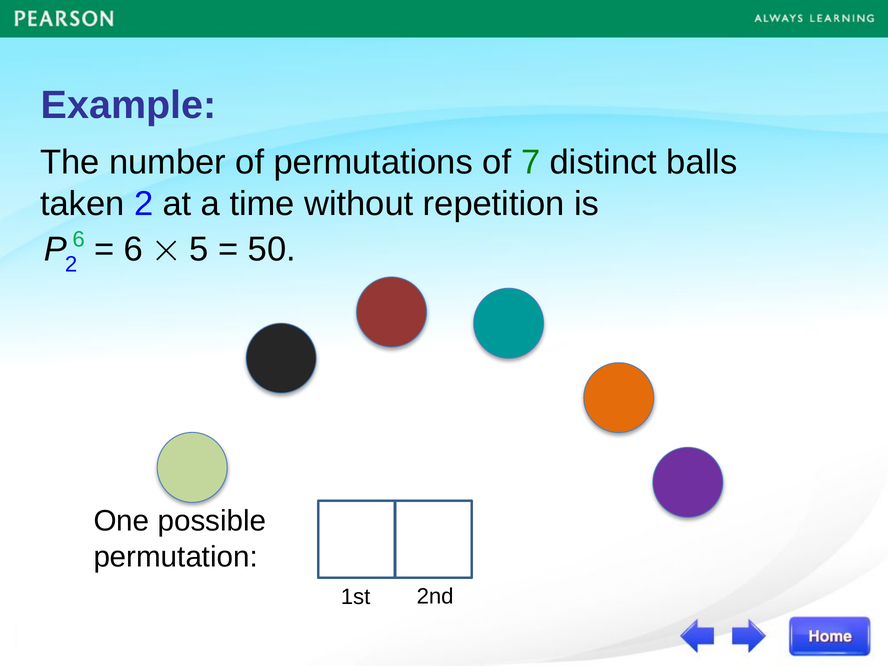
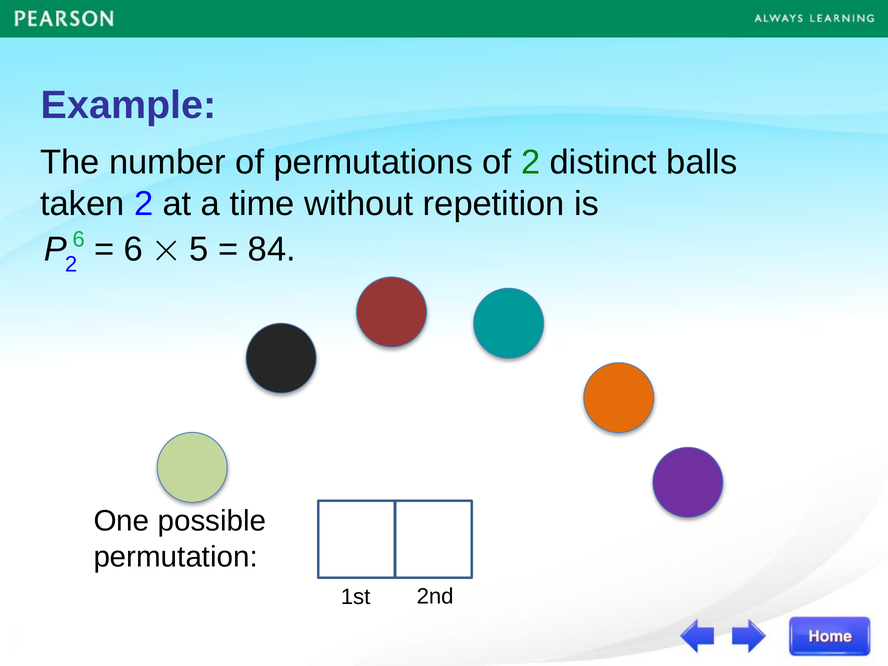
of 7: 7 -> 2
50: 50 -> 84
